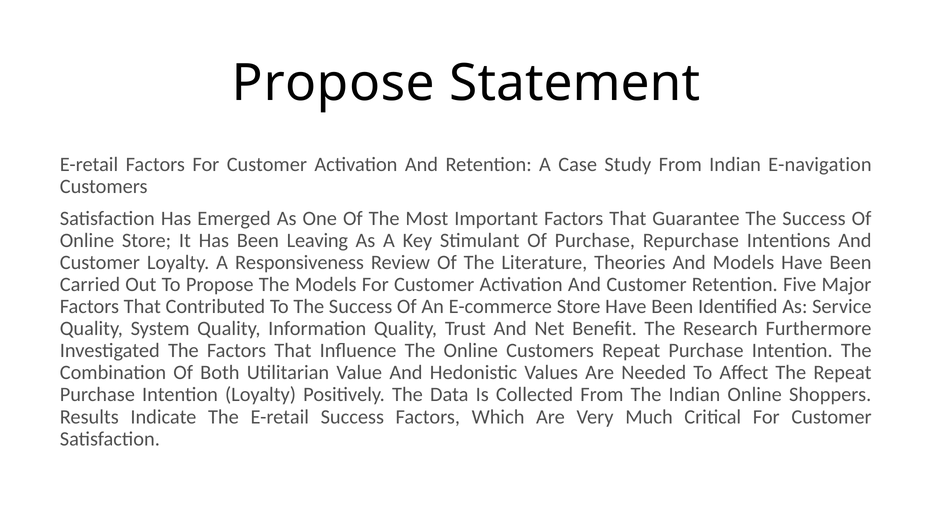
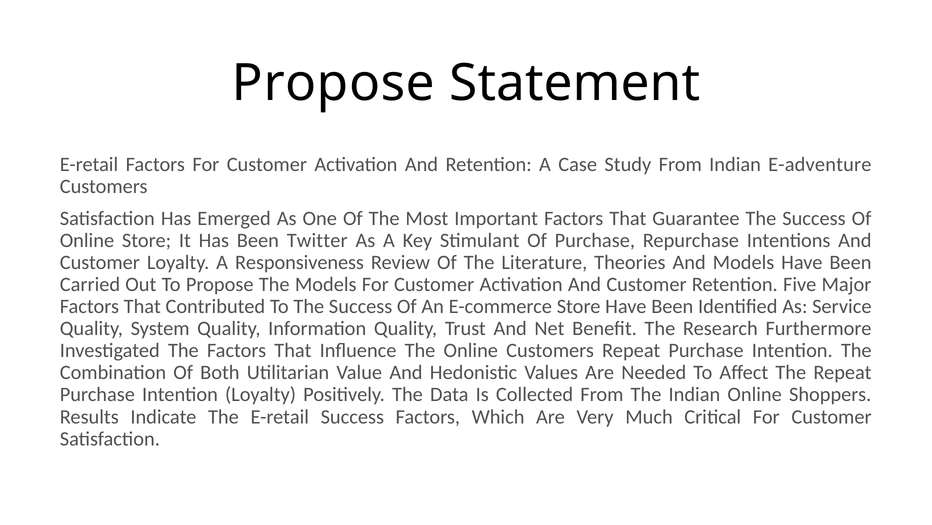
E-navigation: E-navigation -> E-adventure
Leaving: Leaving -> Twitter
